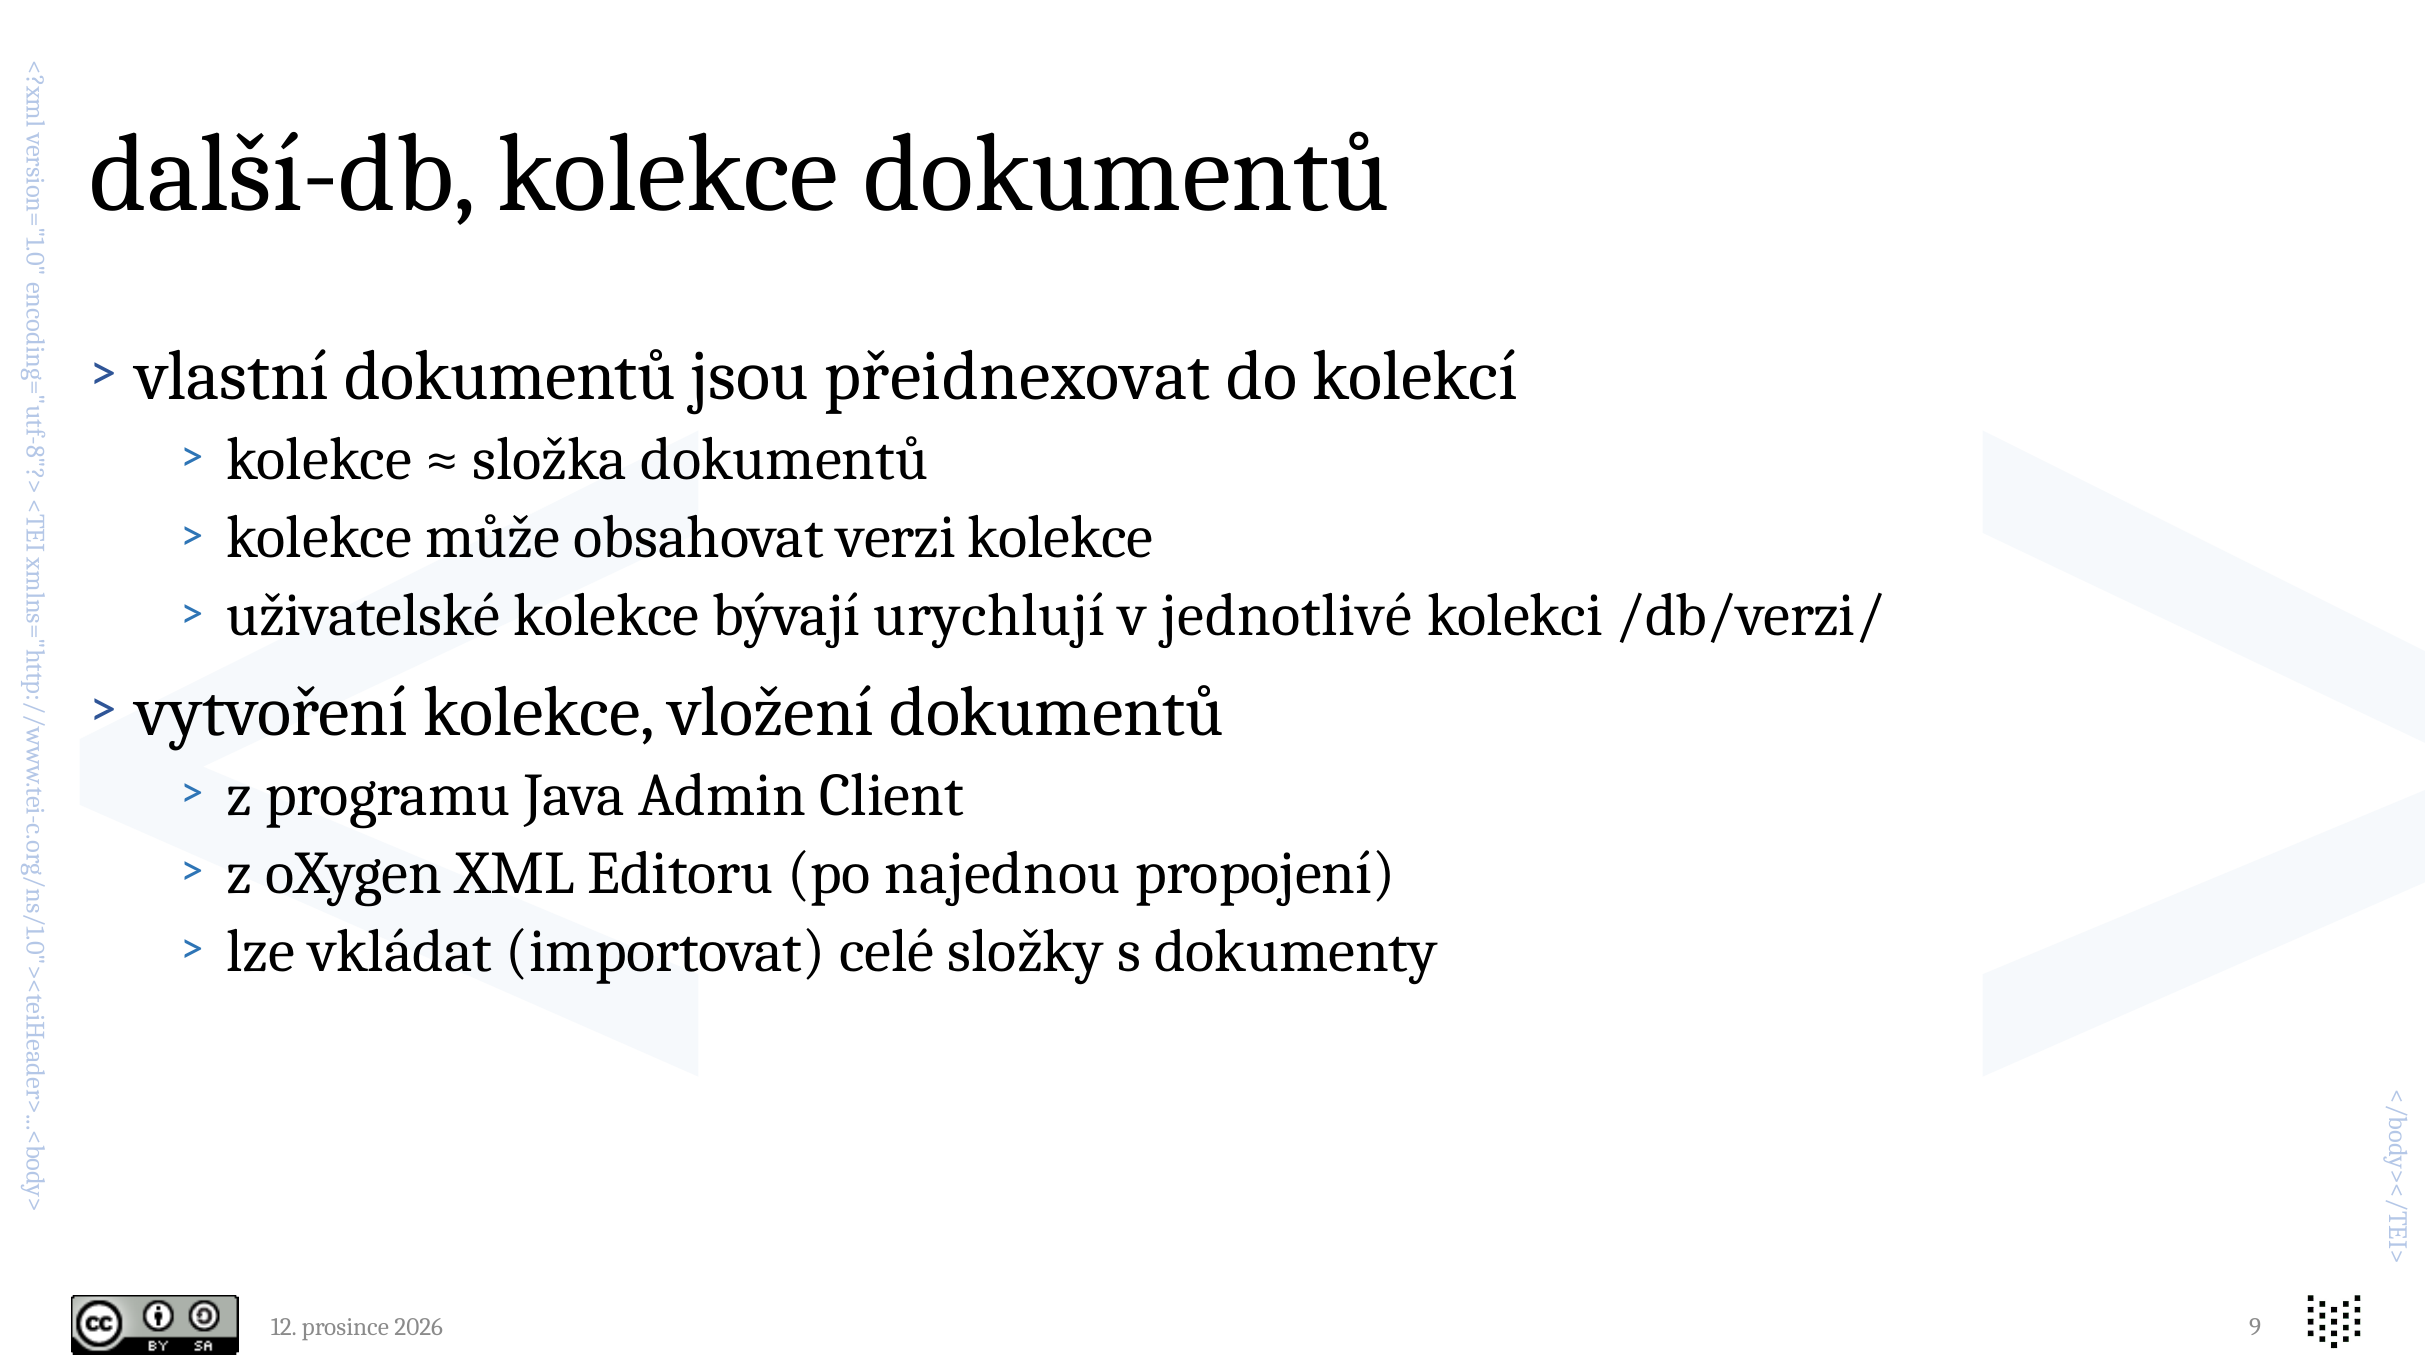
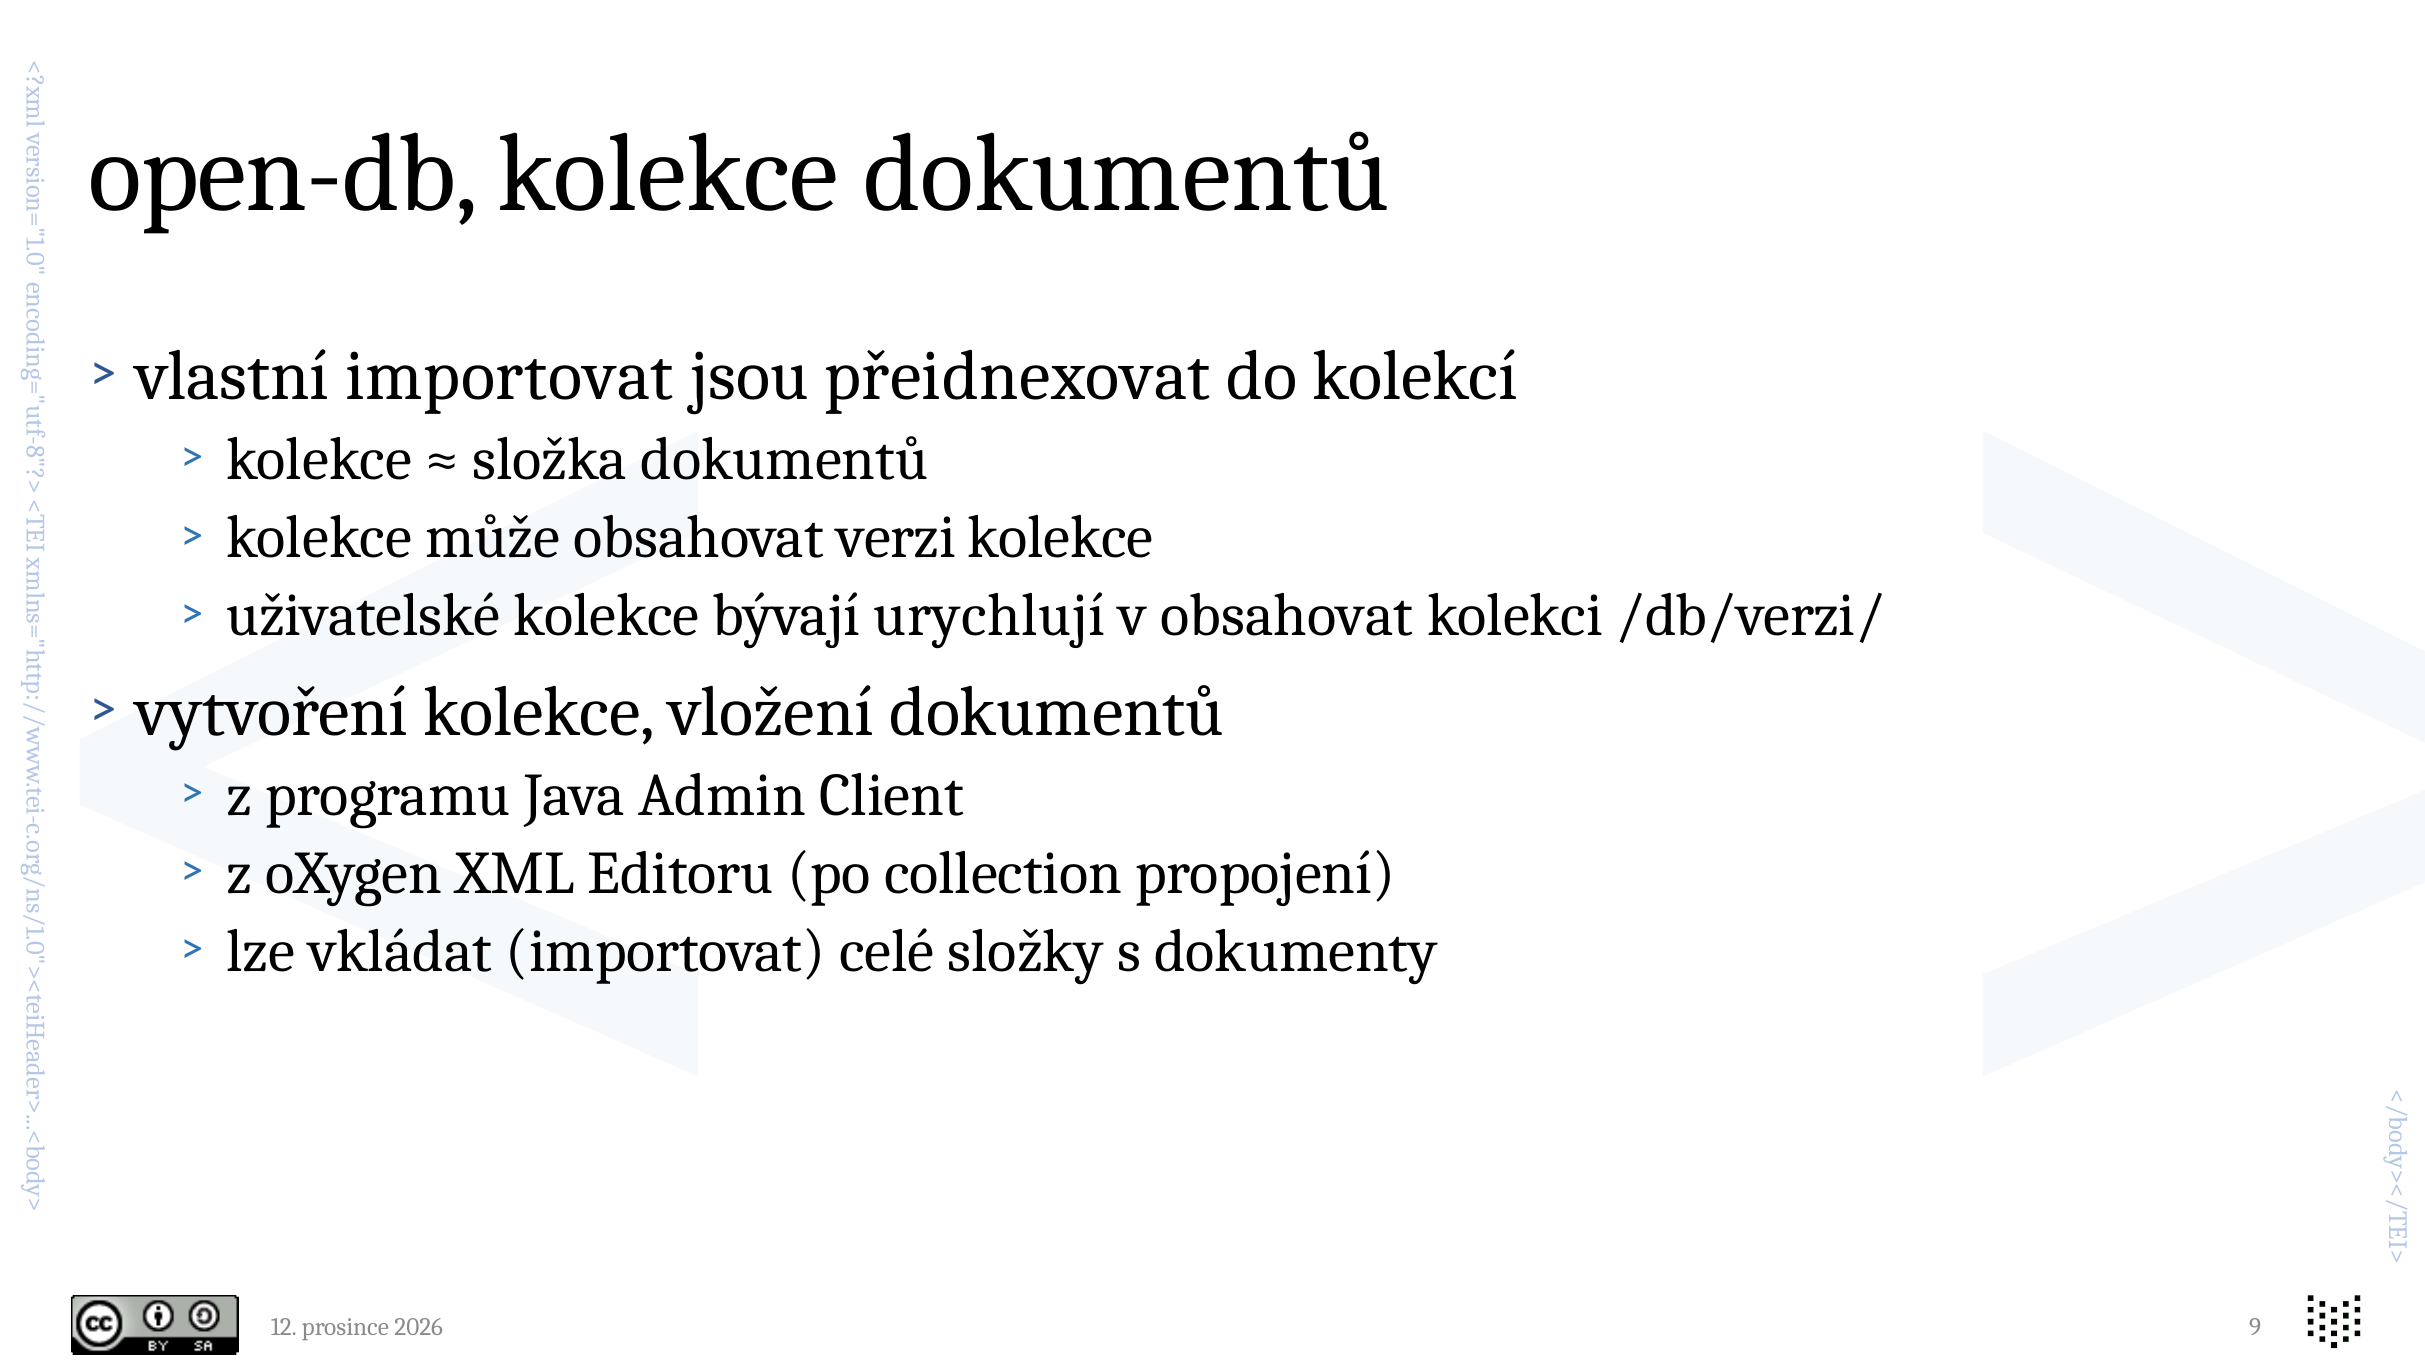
další-db: další-db -> open-db
vlastní dokumentů: dokumentů -> importovat
v jednotlivé: jednotlivé -> obsahovat
najednou: najednou -> collection
